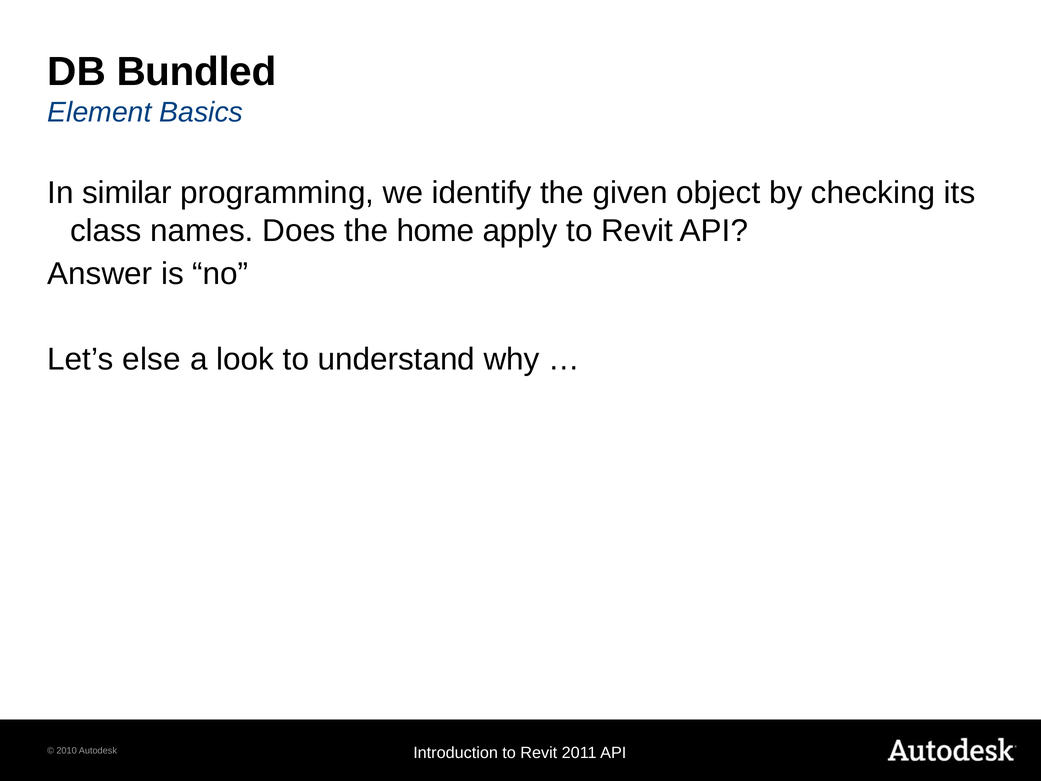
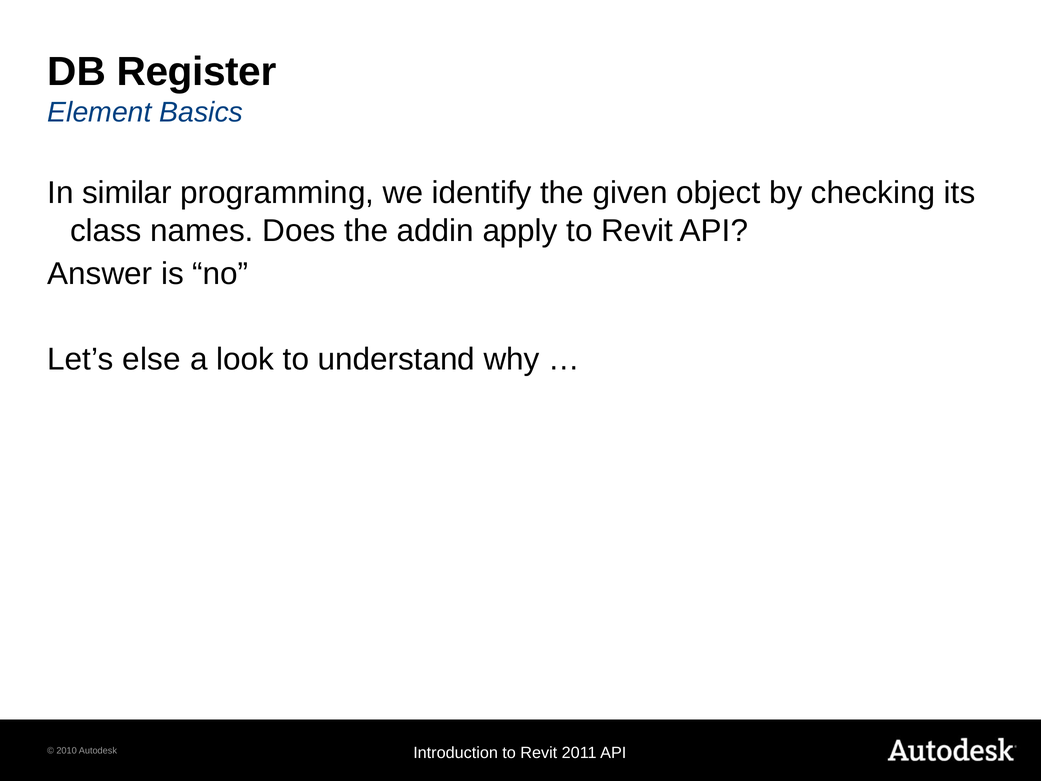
Bundled: Bundled -> Register
home: home -> addin
